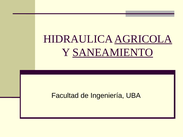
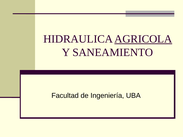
SANEAMIENTO underline: present -> none
